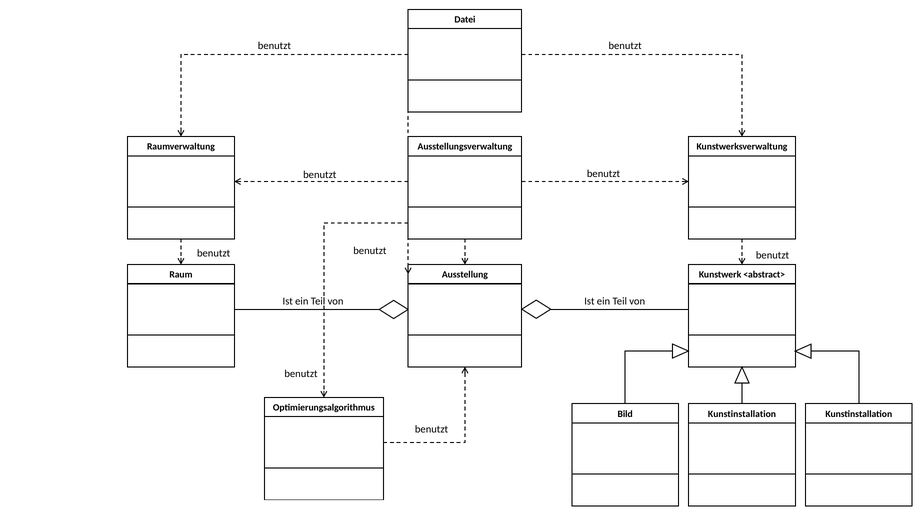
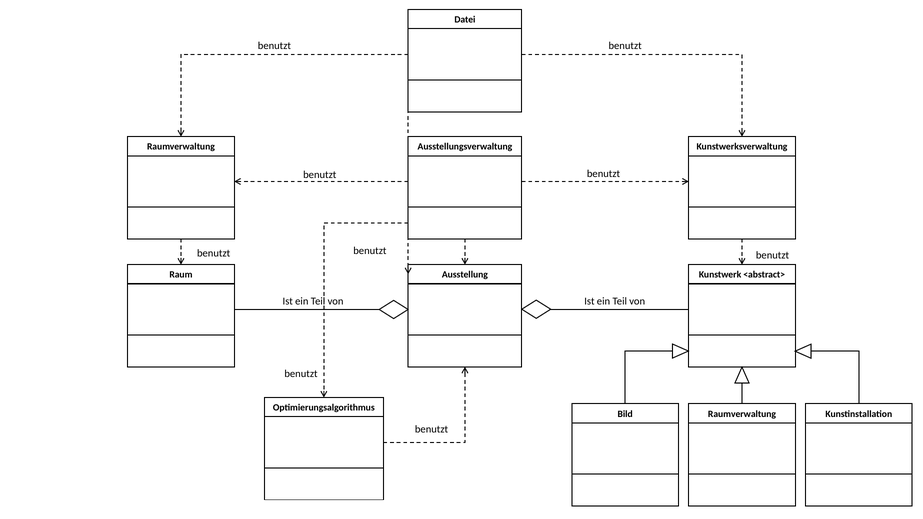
Bild Kunstinstallation: Kunstinstallation -> Raumverwaltung
